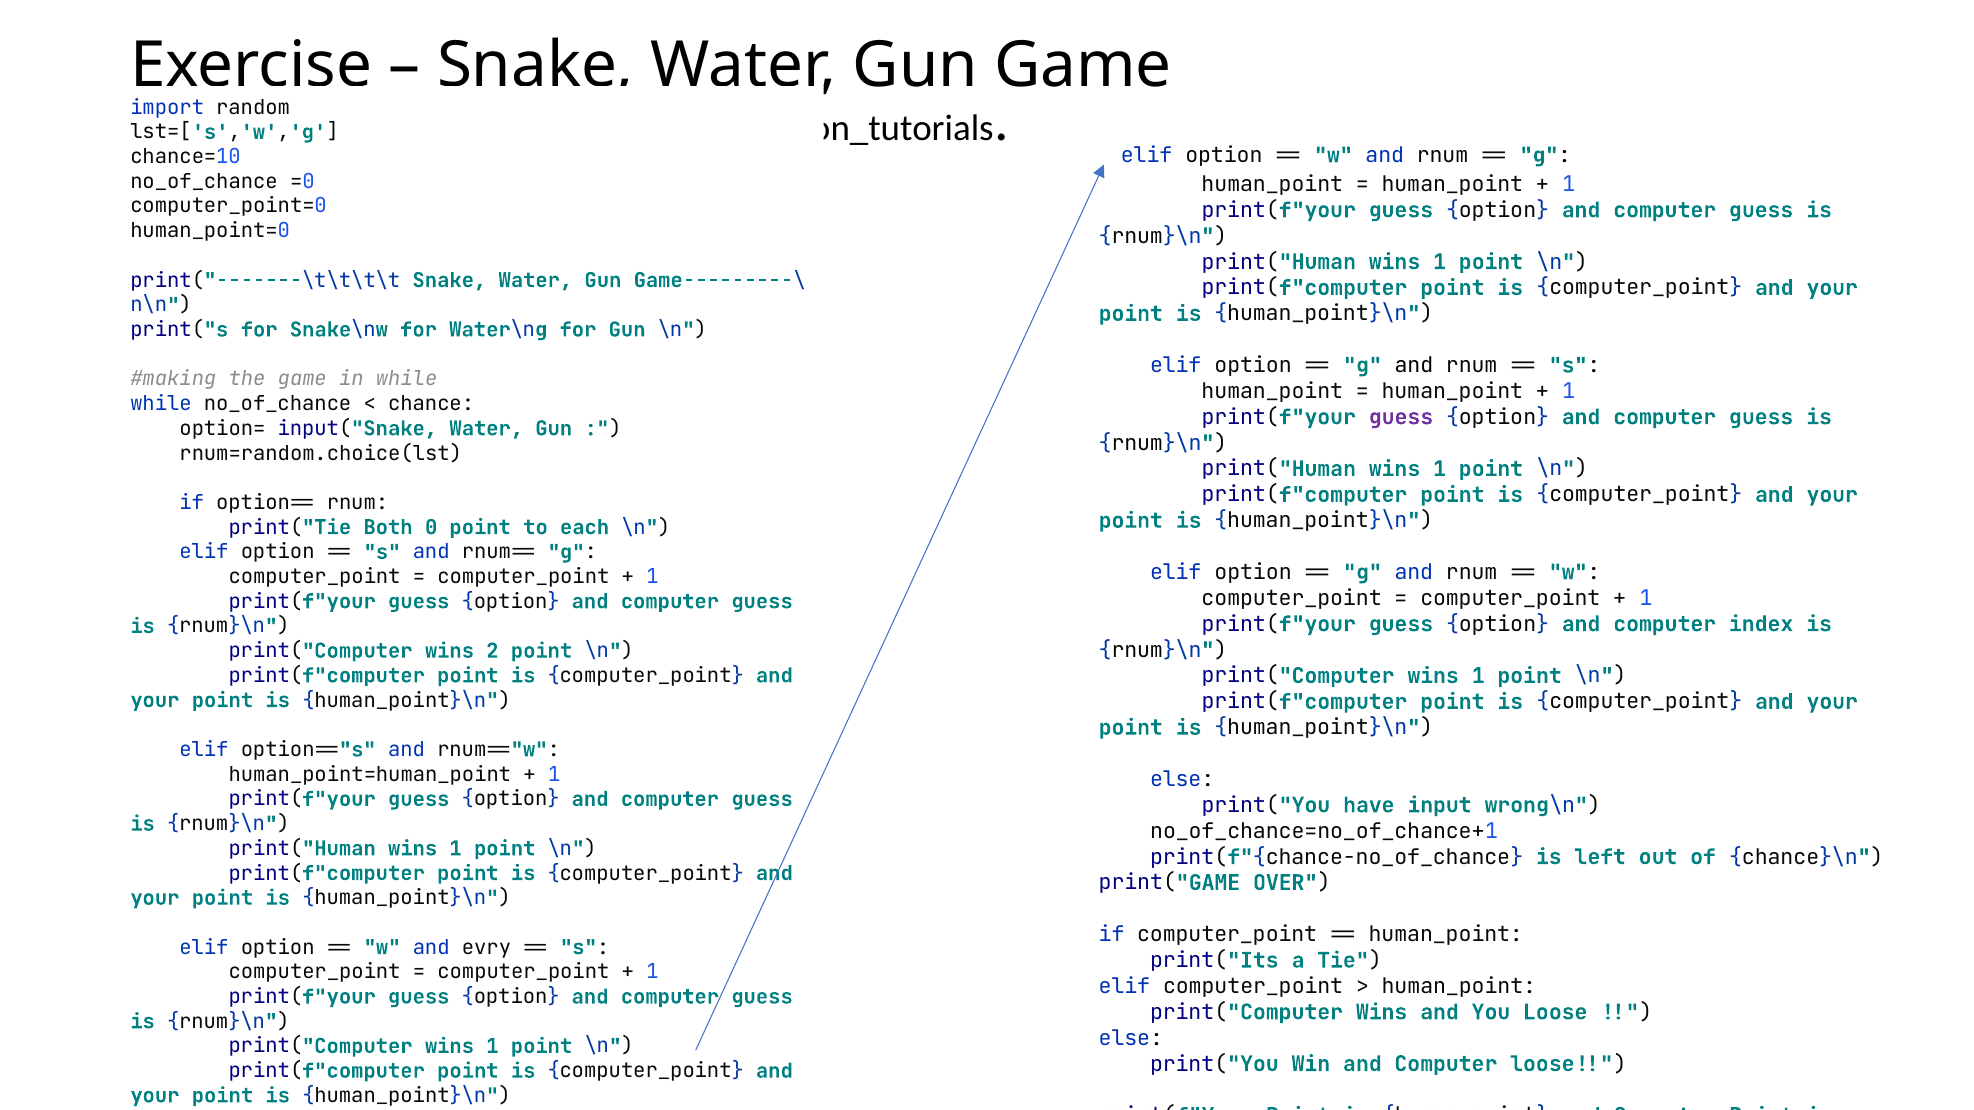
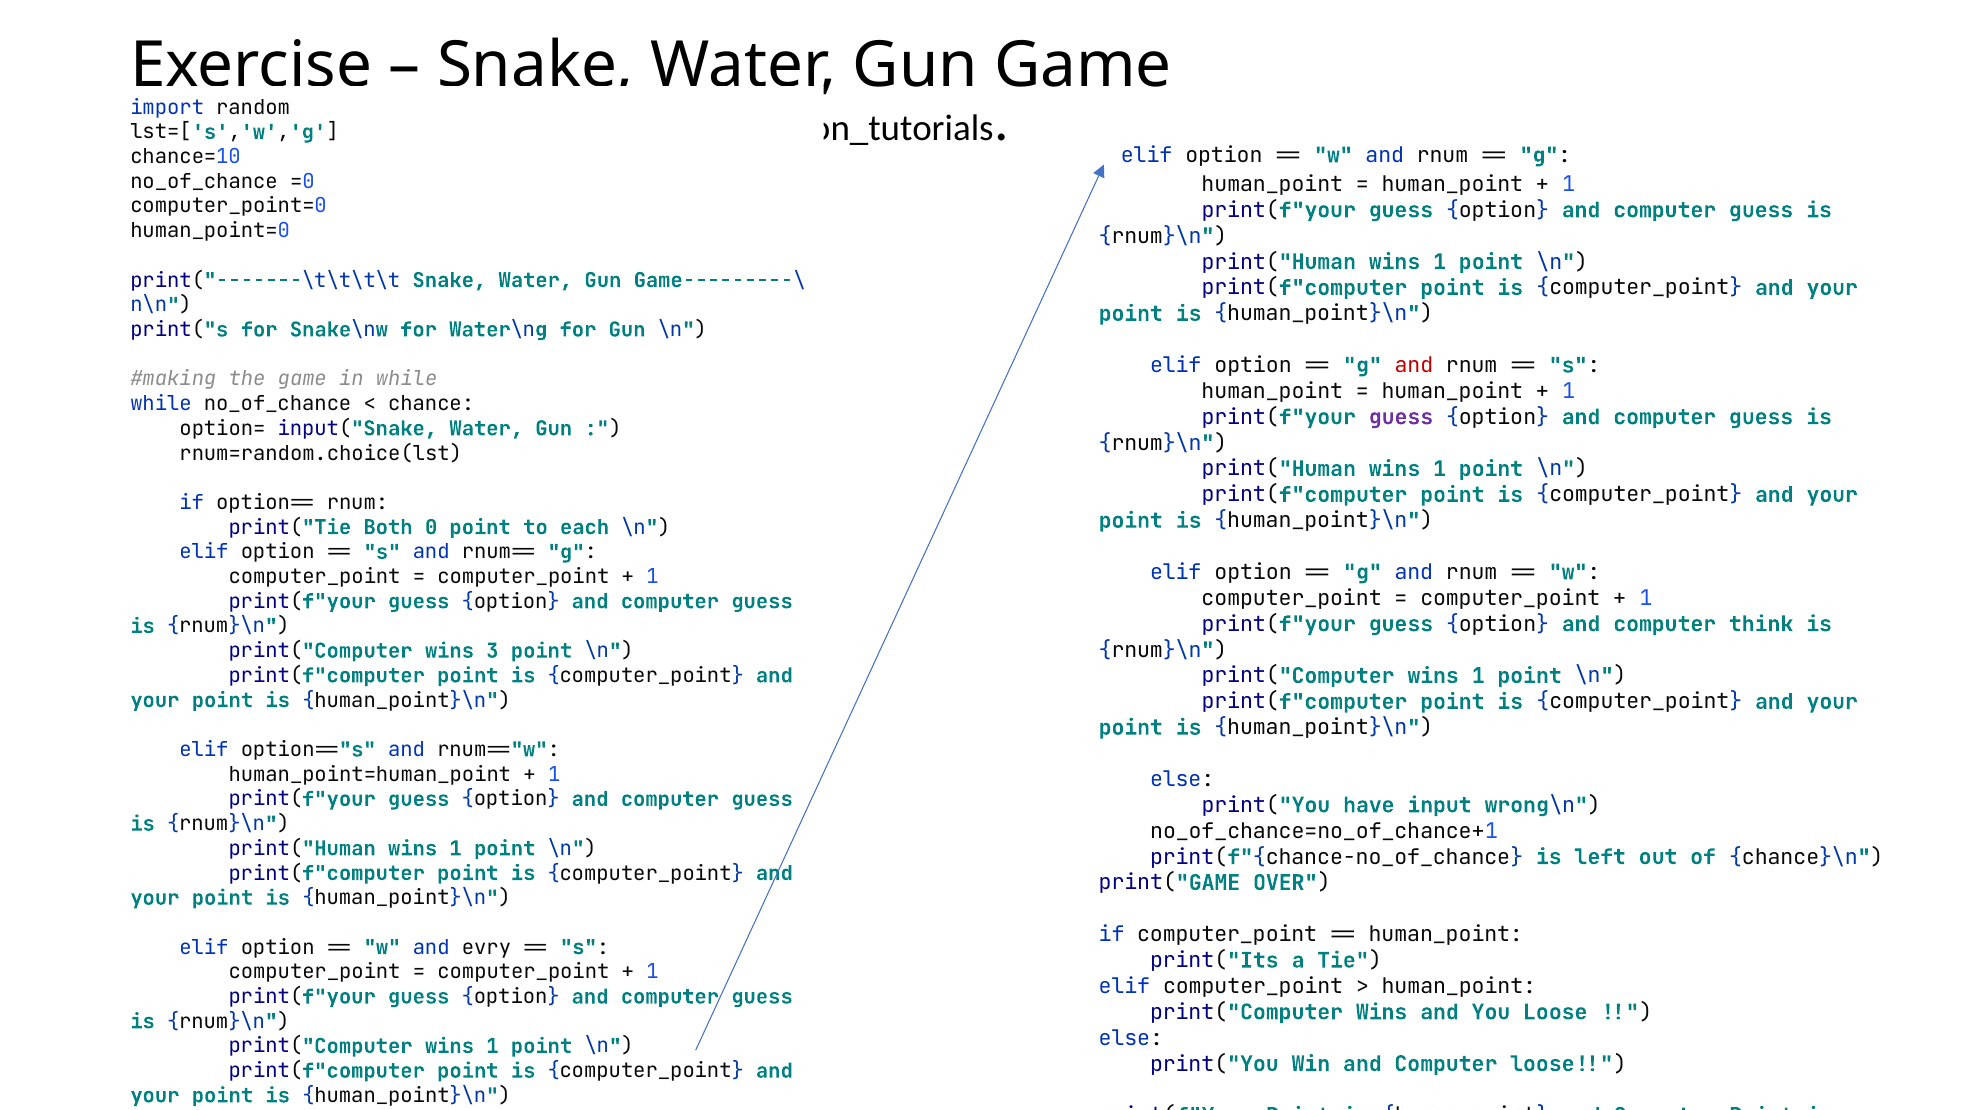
and at (1414, 366) colour: black -> red
index: index -> think
2: 2 -> 3
